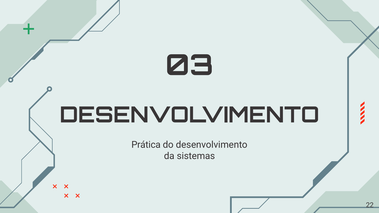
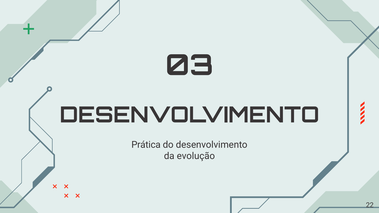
sistemas: sistemas -> evolução
